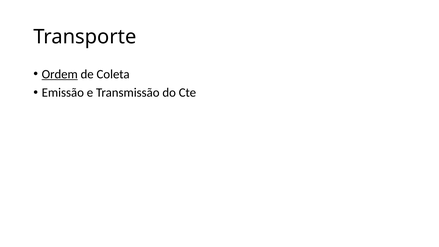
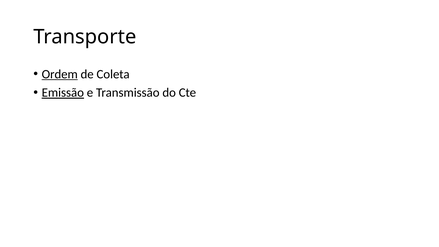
Emissão underline: none -> present
